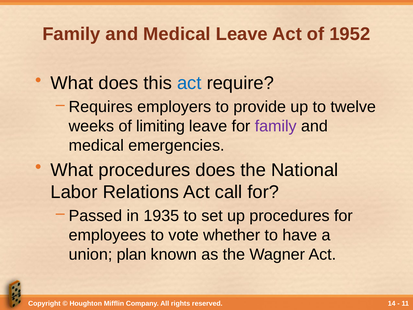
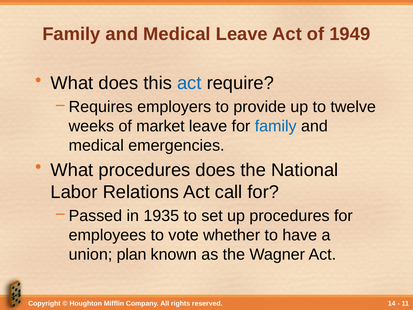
1952: 1952 -> 1949
limiting: limiting -> market
family at (276, 126) colour: purple -> blue
